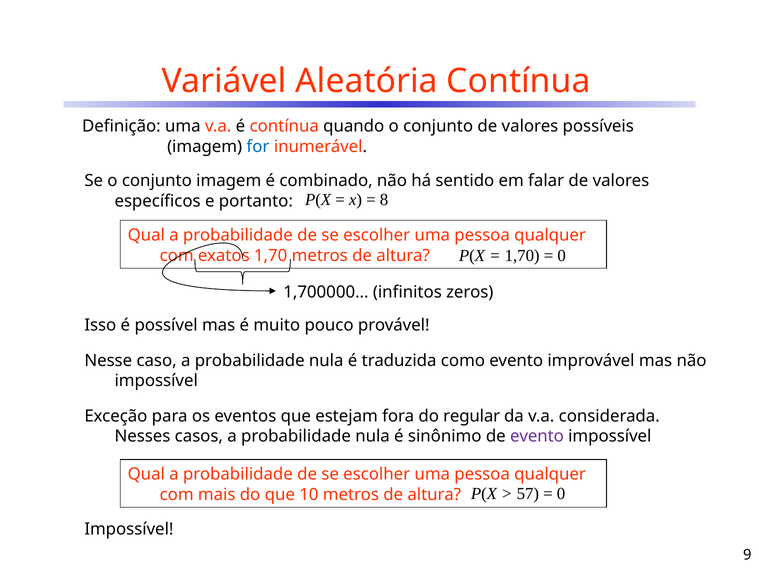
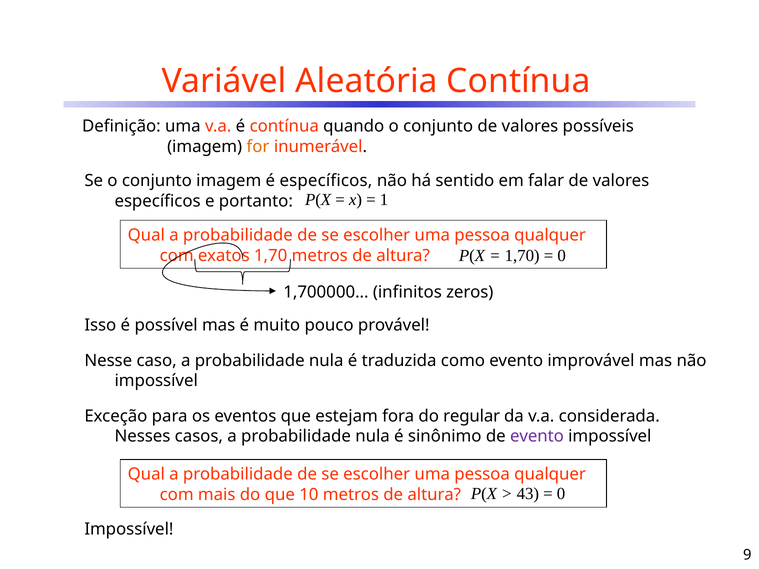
for colour: blue -> orange
é combinado: combinado -> específicos
8: 8 -> 1
57: 57 -> 43
